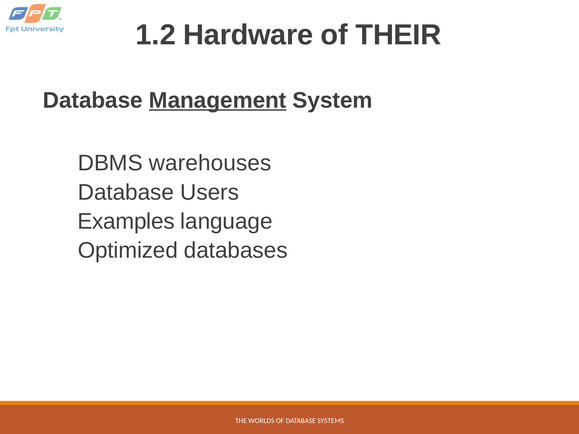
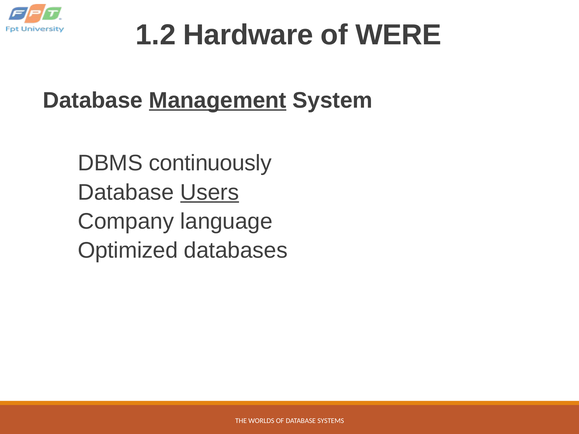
THEIR: THEIR -> WERE
warehouses: warehouses -> continuously
Users underline: none -> present
Examples: Examples -> Company
